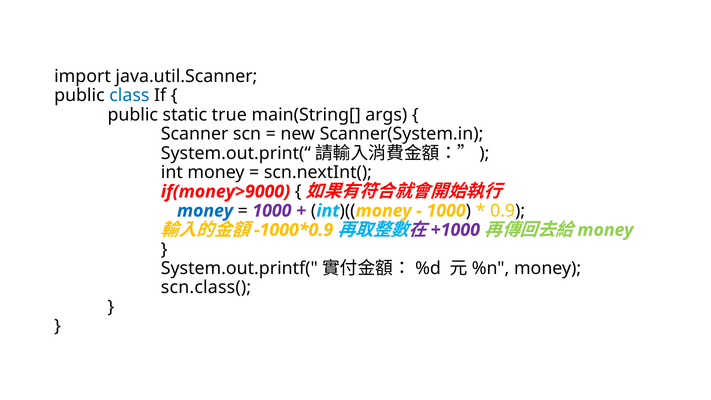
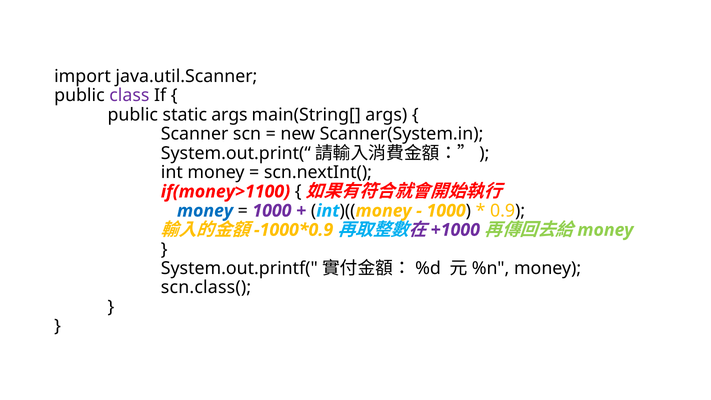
class colour: blue -> purple
static true: true -> args
if(money>9000: if(money>9000 -> if(money>1100
